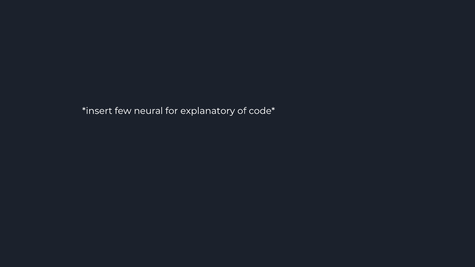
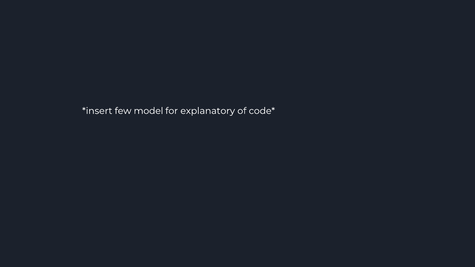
neural: neural -> model
